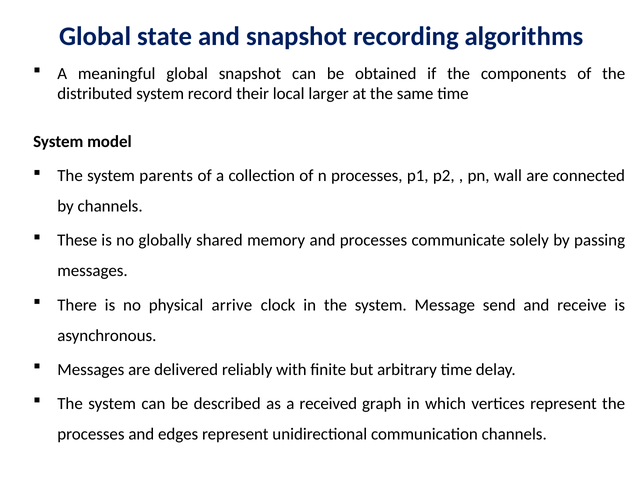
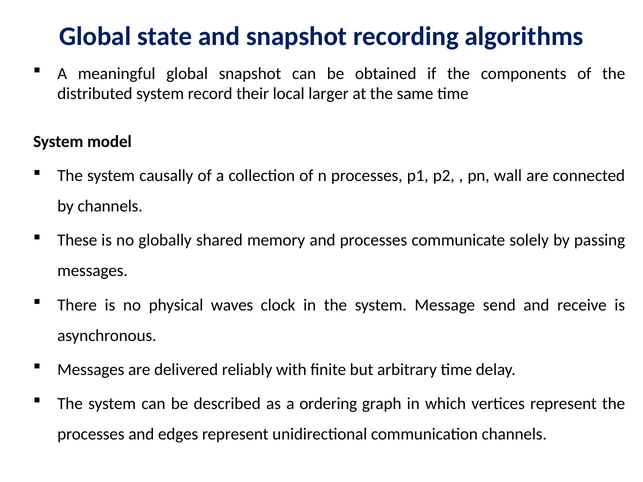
parents: parents -> causally
arrive: arrive -> waves
received: received -> ordering
